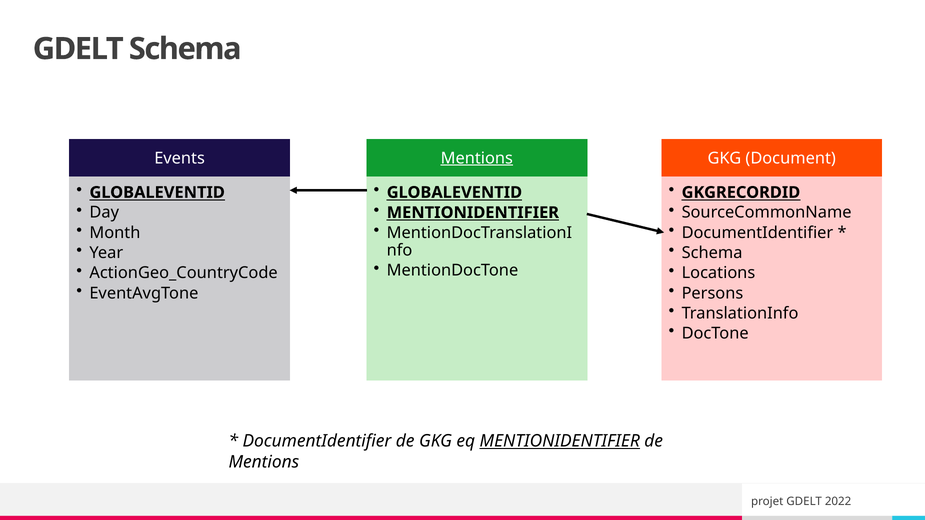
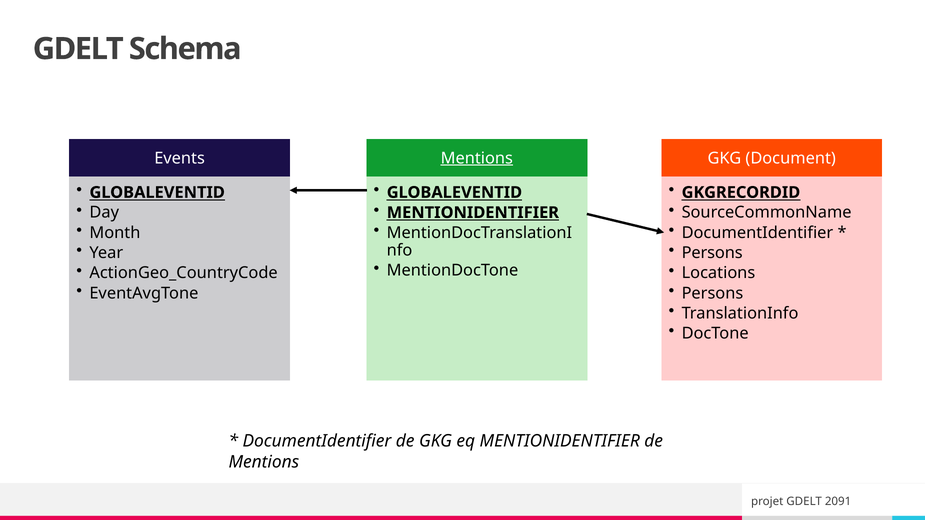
Schema at (712, 253): Schema -> Persons
MENTIONIDENTIFIER at (560, 441) underline: present -> none
2022: 2022 -> 2091
